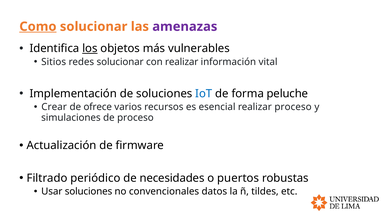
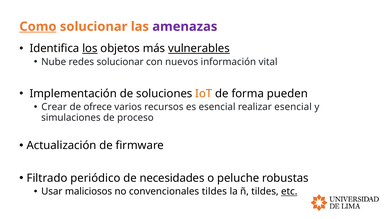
vulnerables underline: none -> present
Sitios: Sitios -> Nube
con realizar: realizar -> nuevos
IoT colour: blue -> orange
peluche: peluche -> pueden
realizar proceso: proceso -> esencial
puertos: puertos -> peluche
Usar soluciones: soluciones -> maliciosos
convencionales datos: datos -> tildes
etc underline: none -> present
